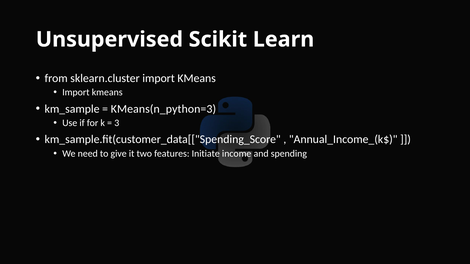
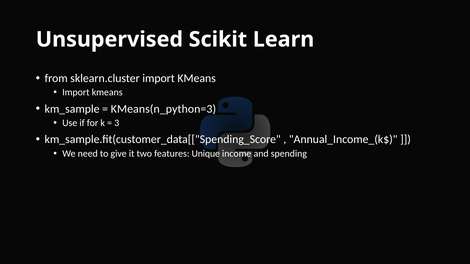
Initiate: Initiate -> Unique
